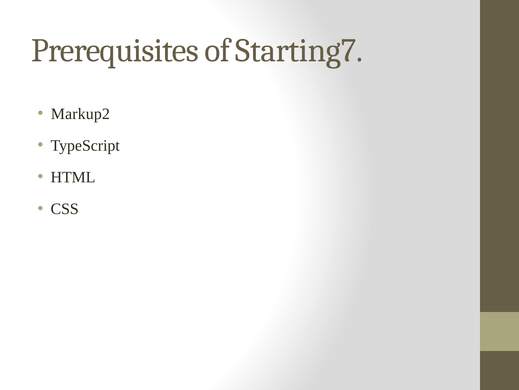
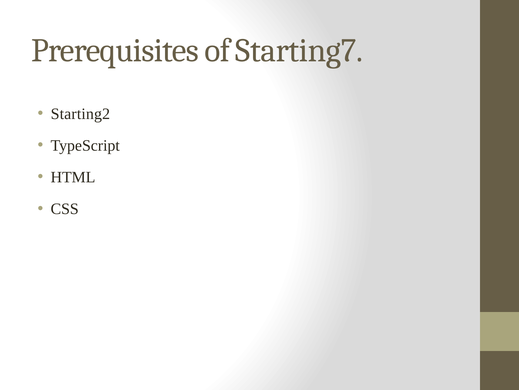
Markup2: Markup2 -> Starting2
